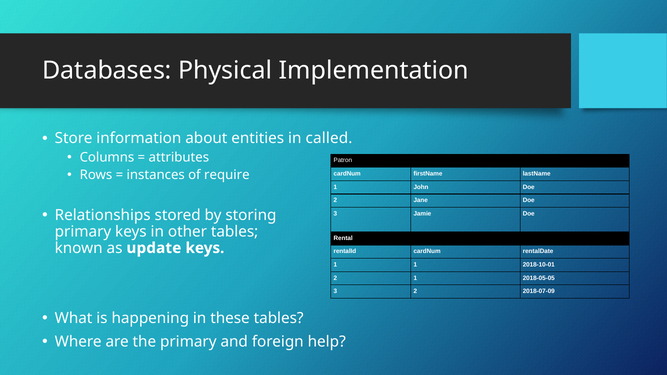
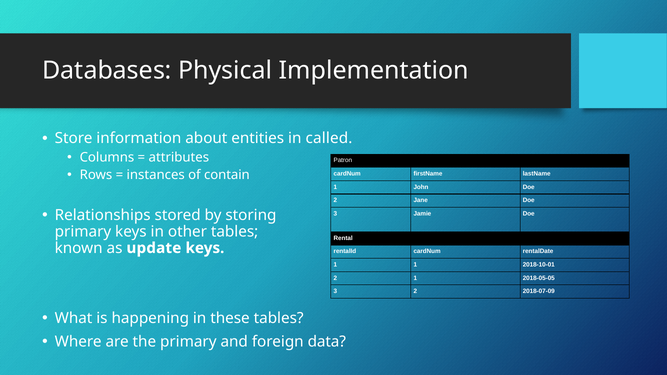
require: require -> contain
help: help -> data
